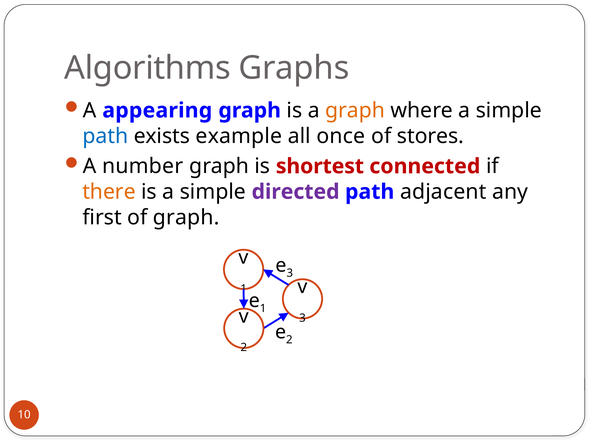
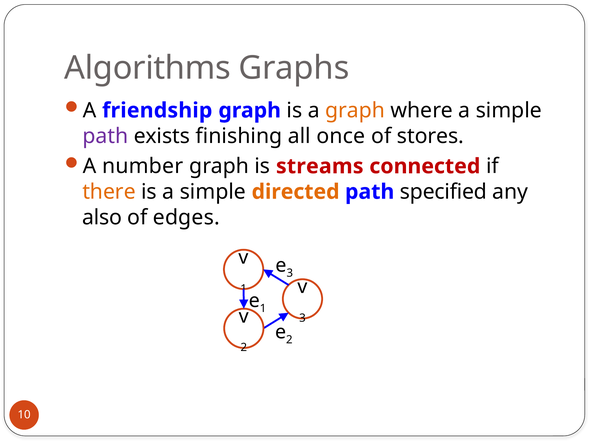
appearing: appearing -> friendship
path at (105, 136) colour: blue -> purple
example: example -> finishing
shortest: shortest -> streams
directed colour: purple -> orange
adjacent: adjacent -> specified
first: first -> also
of graph: graph -> edges
